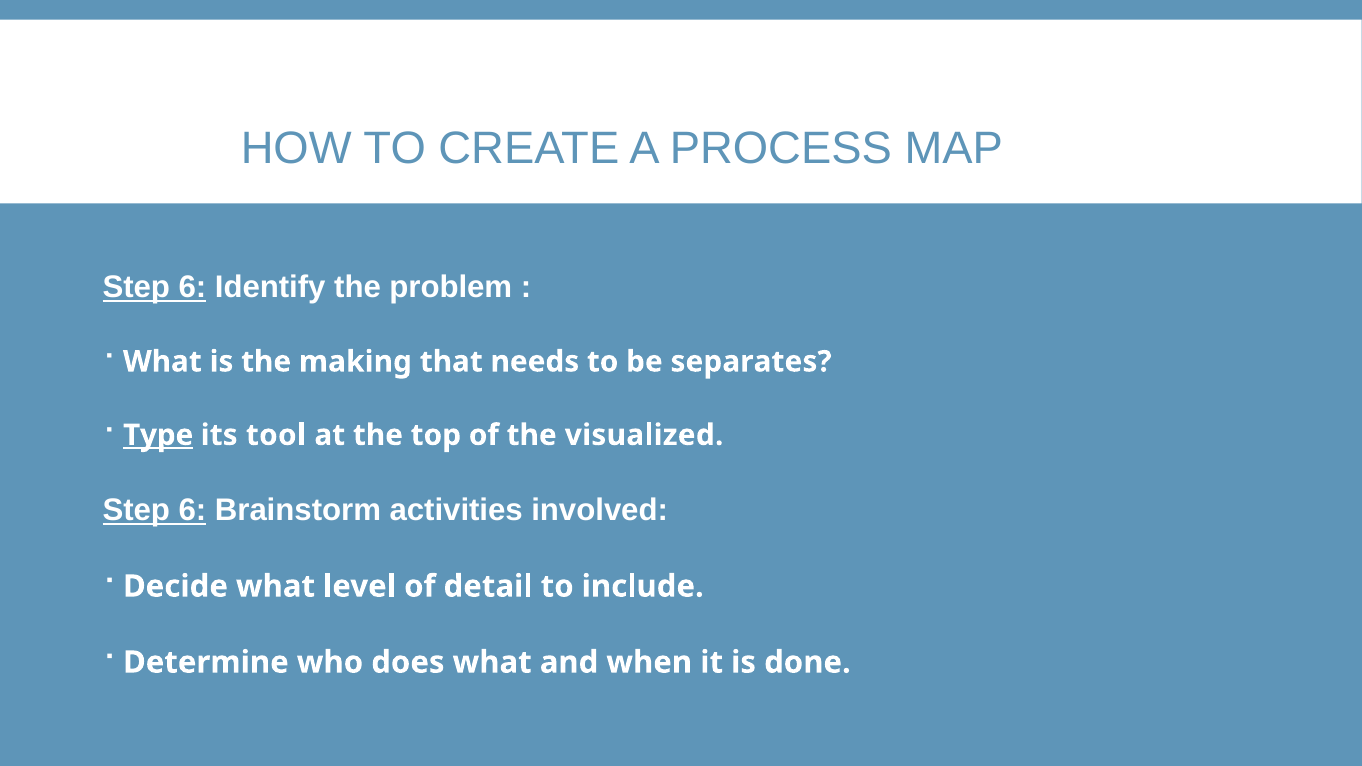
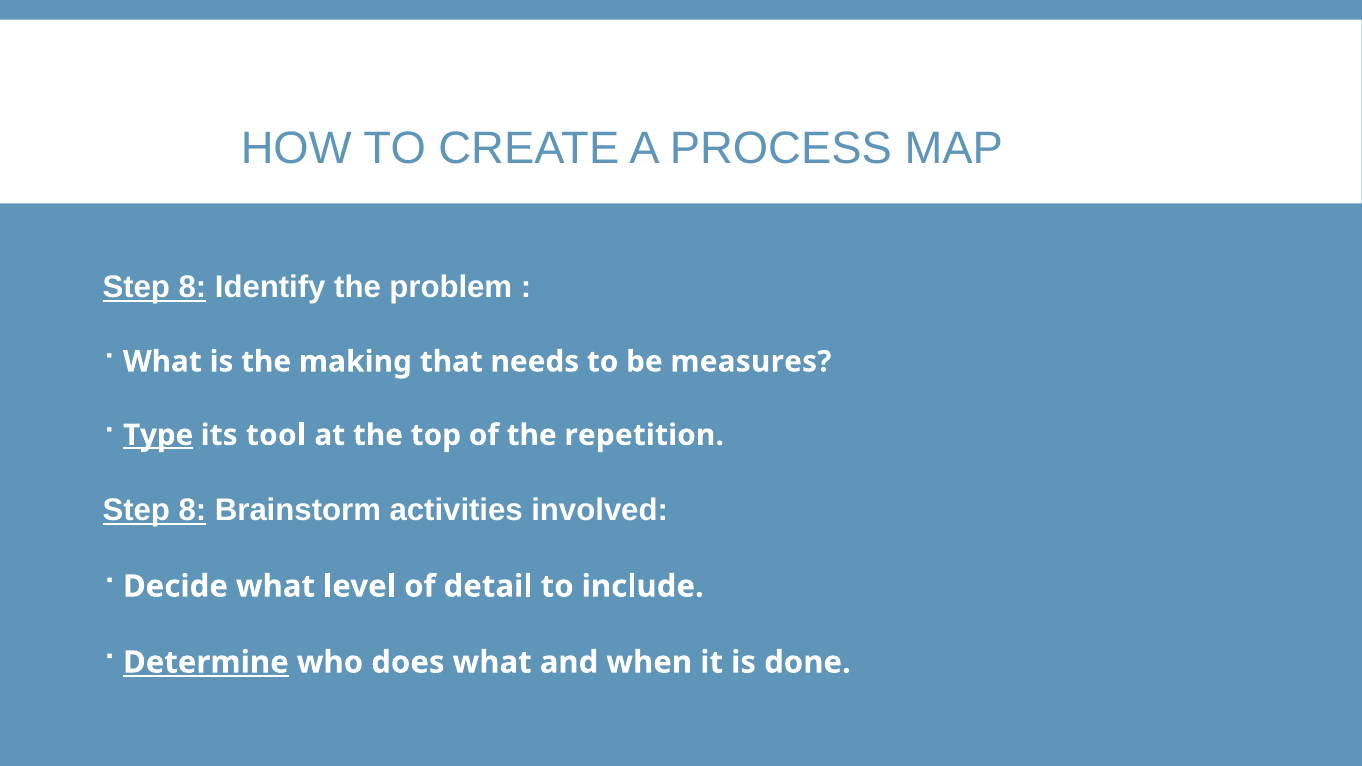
6 at (192, 288): 6 -> 8
separates: separates -> measures
visualized: visualized -> repetition
6 at (192, 510): 6 -> 8
Determine underline: none -> present
